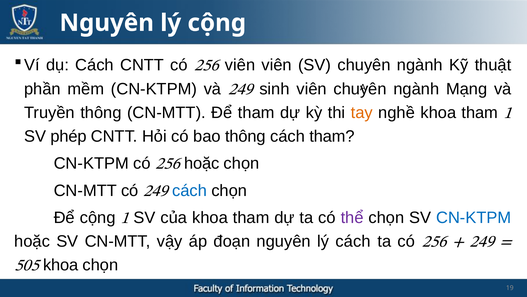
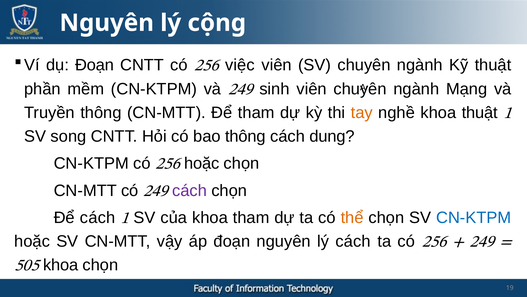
dụ Cách: Cách -> Đoạn
viên at (240, 65): viên -> việc
nghề khoa tham: tham -> thuật
phép: phép -> song
cách tham: tham -> dung
cách at (189, 190) colour: blue -> purple
Để cộng: cộng -> cách
thể colour: purple -> orange
